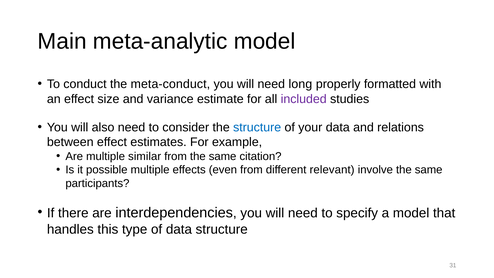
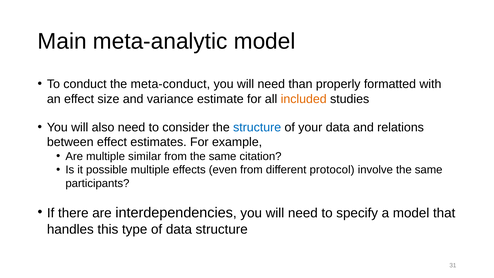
long: long -> than
included colour: purple -> orange
relevant: relevant -> protocol
